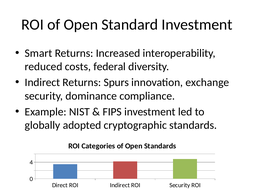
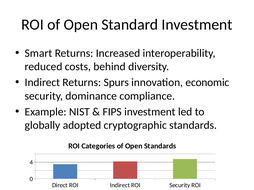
federal: federal -> behind
exchange: exchange -> economic
